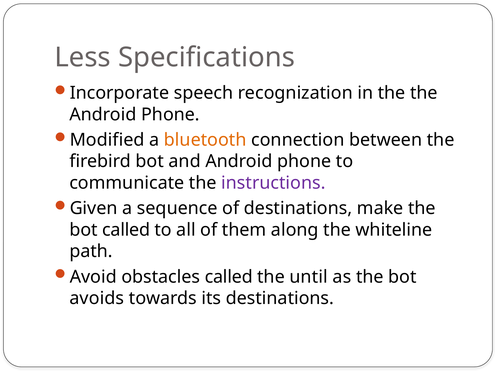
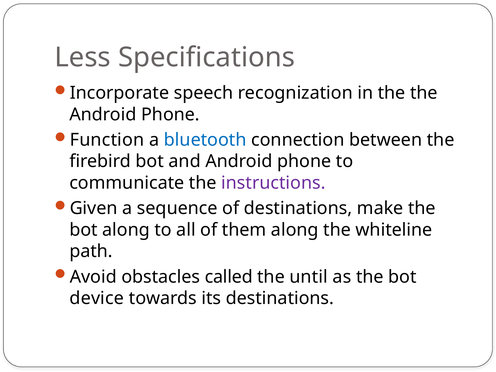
Modified: Modified -> Function
bluetooth colour: orange -> blue
bot called: called -> along
avoids: avoids -> device
